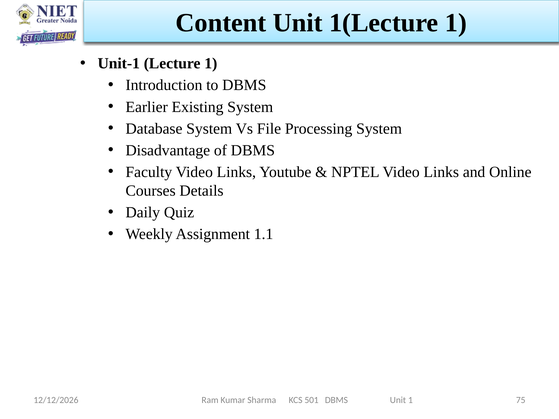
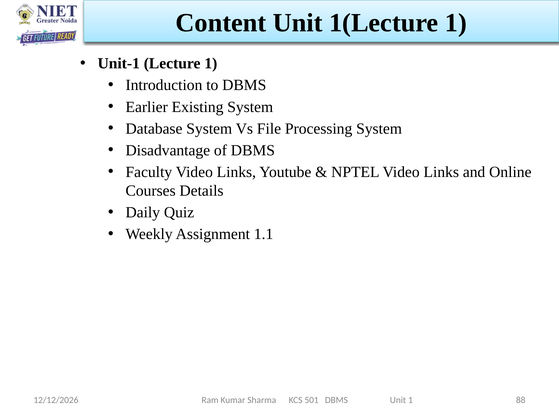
75: 75 -> 88
